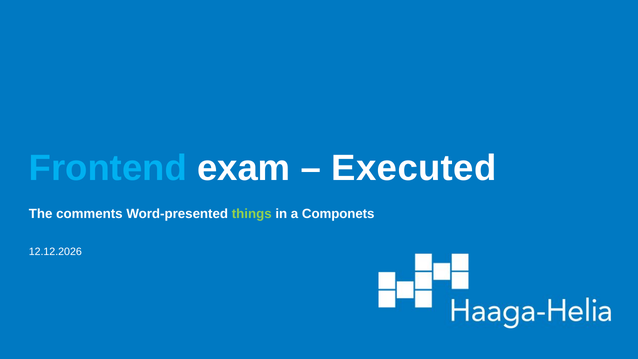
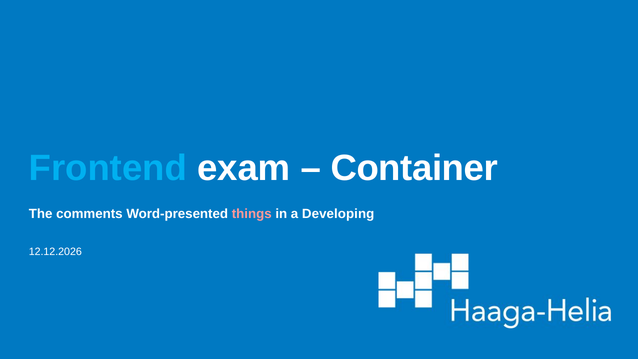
Executed: Executed -> Container
things colour: light green -> pink
Componets: Componets -> Developing
